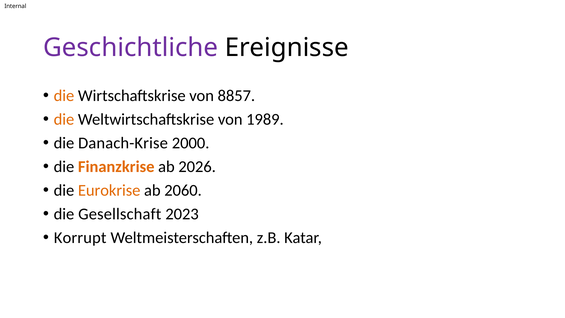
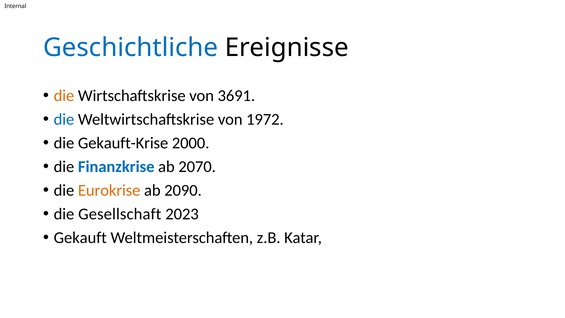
Geschichtliche colour: purple -> blue
8857: 8857 -> 3691
die at (64, 119) colour: orange -> blue
1989: 1989 -> 1972
Danach-Krise: Danach-Krise -> Gekauft-Krise
Finanzkrise colour: orange -> blue
2026: 2026 -> 2070
2060: 2060 -> 2090
Korrupt: Korrupt -> Gekauft
